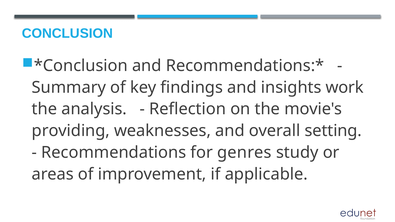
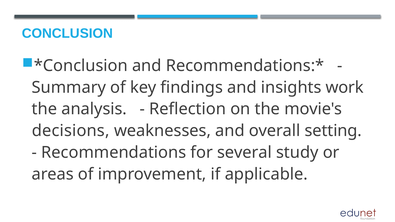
providing: providing -> decisions
genres: genres -> several
